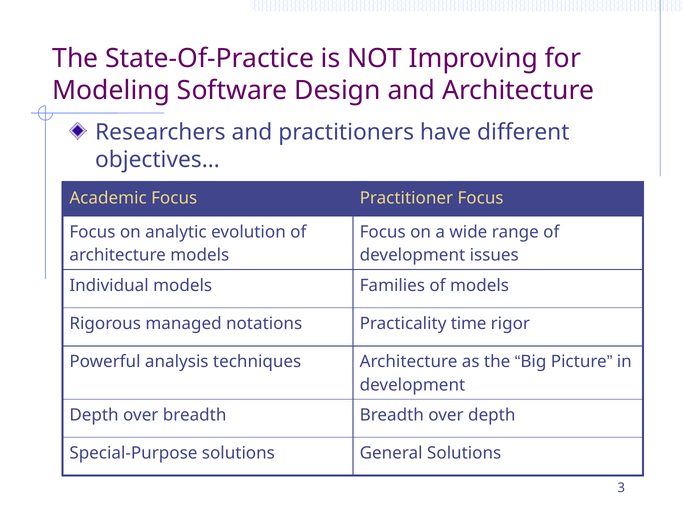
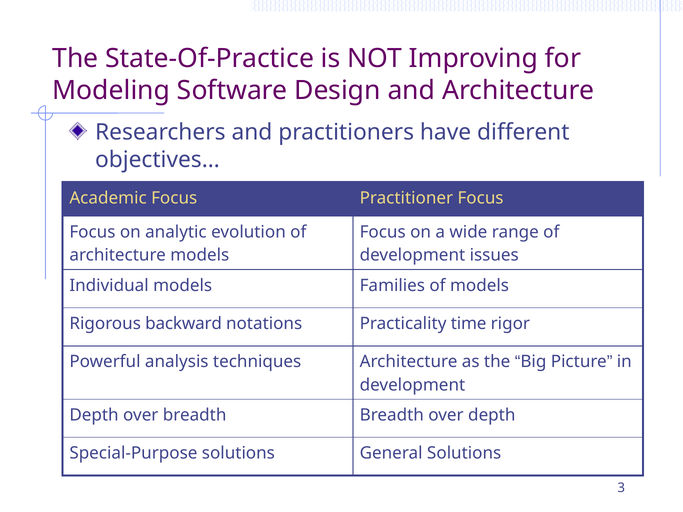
managed: managed -> backward
